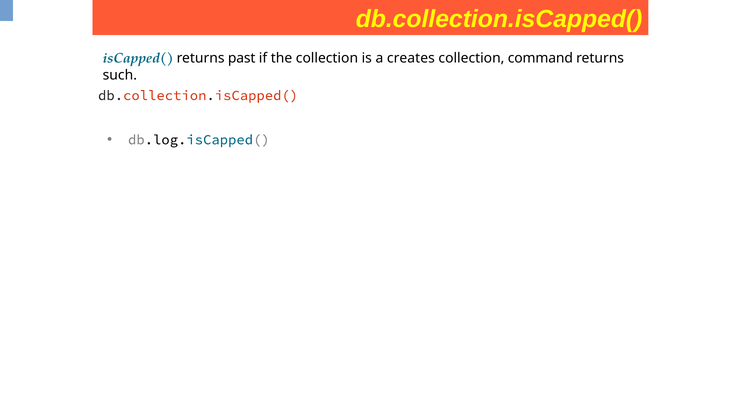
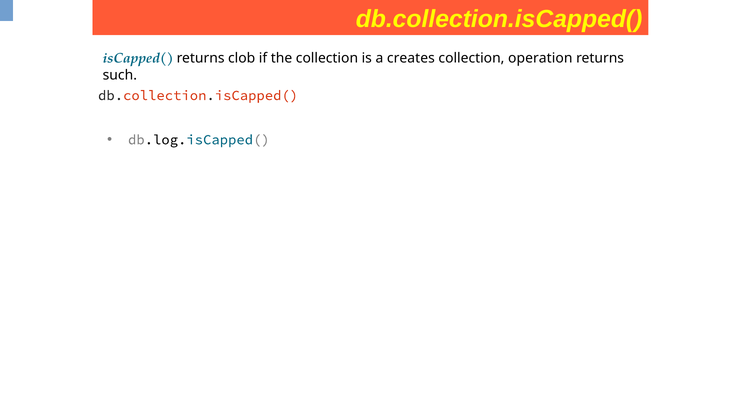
past: past -> clob
command: command -> operation
